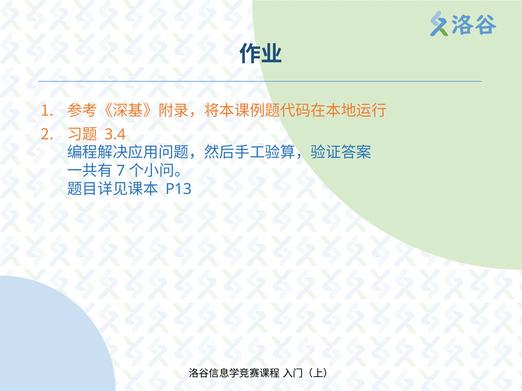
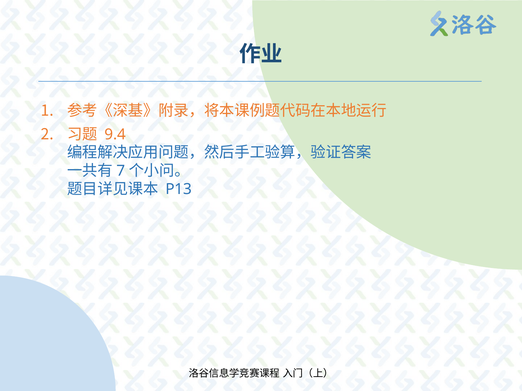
3.4: 3.4 -> 9.4
